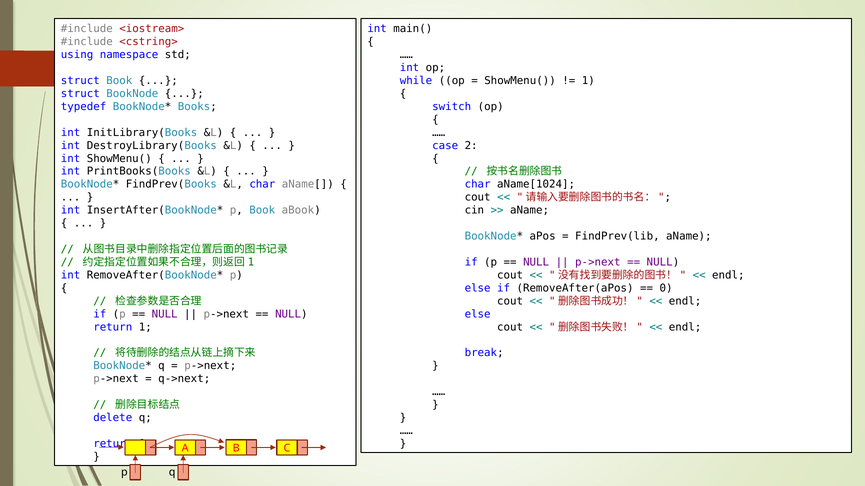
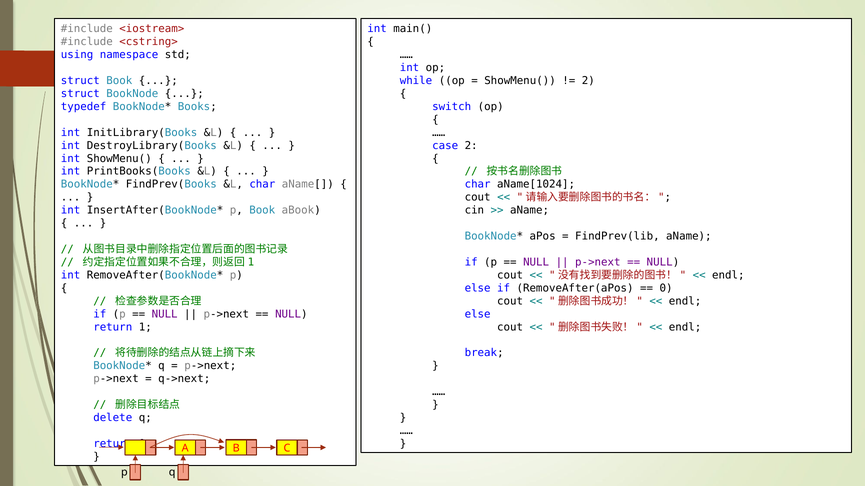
1 at (588, 81): 1 -> 2
